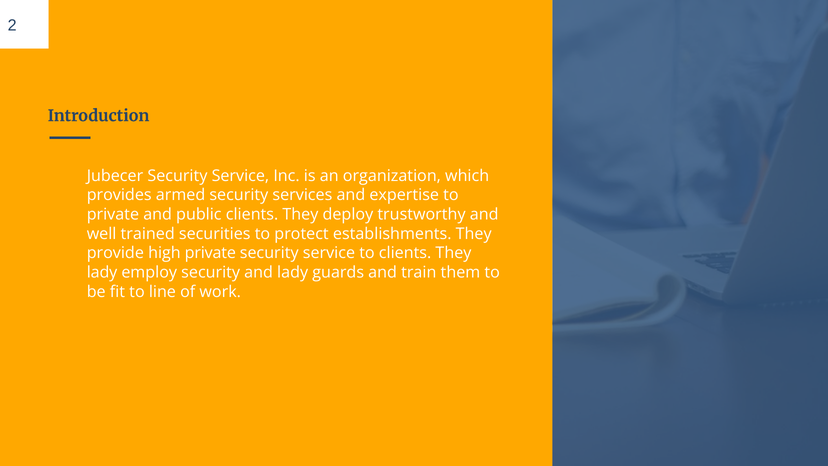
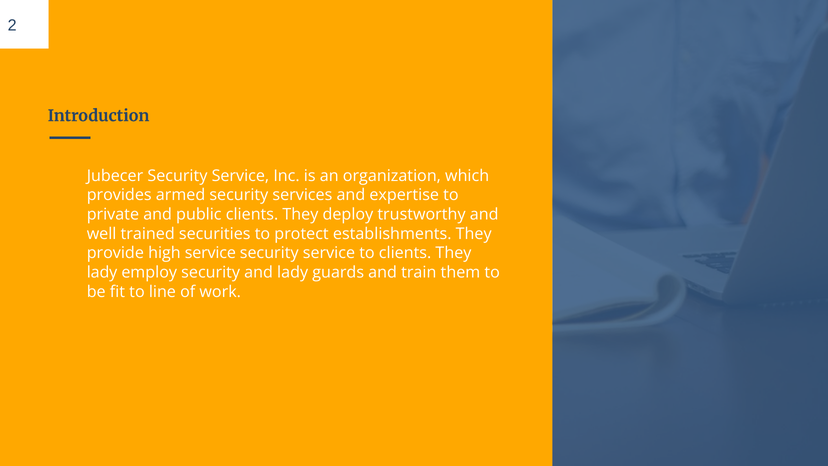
high private: private -> service
